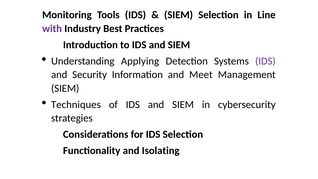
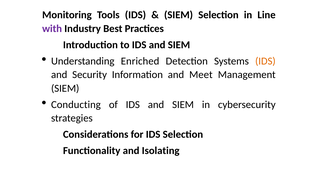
Applying: Applying -> Enriched
IDS at (265, 61) colour: purple -> orange
Techniques: Techniques -> Conducting
